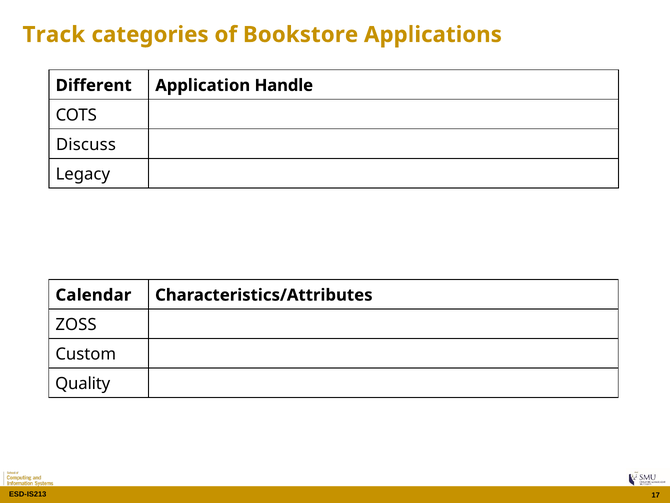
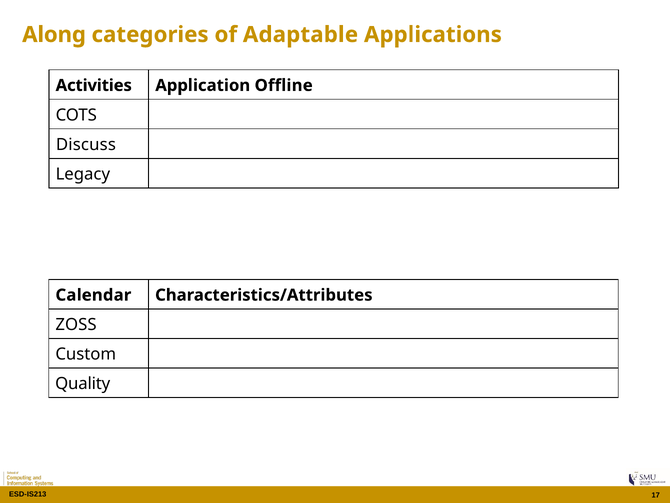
Track: Track -> Along
Bookstore: Bookstore -> Adaptable
Different: Different -> Activities
Handle: Handle -> Offline
